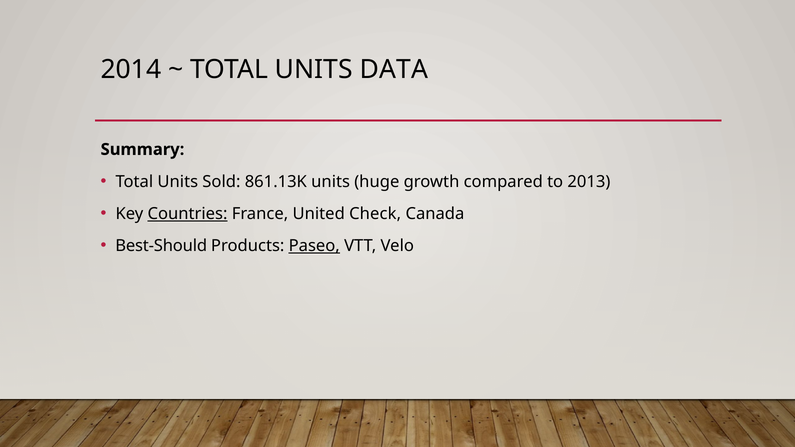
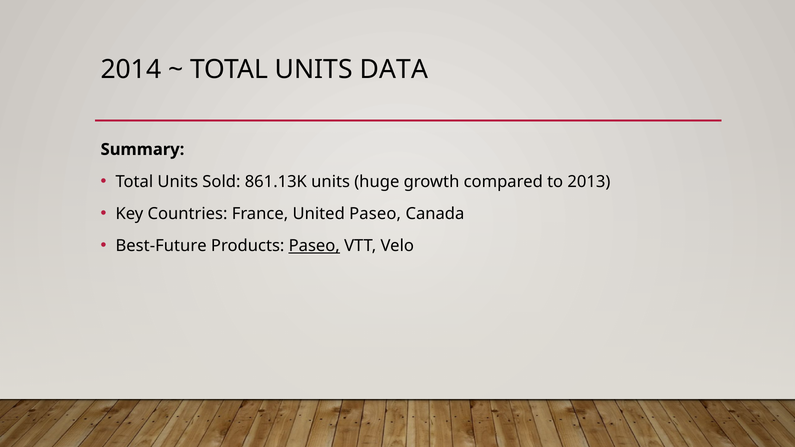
Countries underline: present -> none
United Check: Check -> Paseo
Best-Should: Best-Should -> Best-Future
